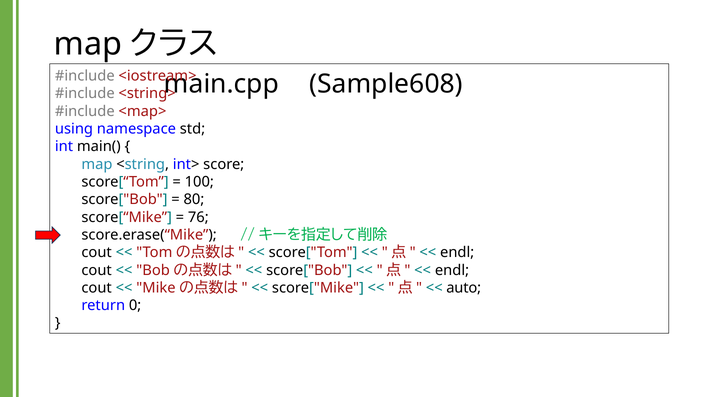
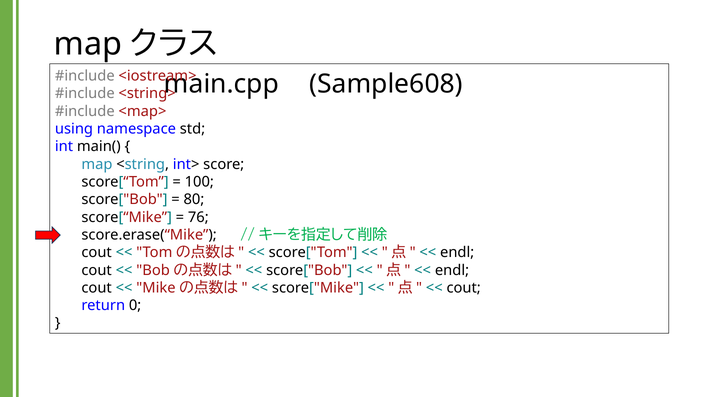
auto at (464, 288): auto -> cout
